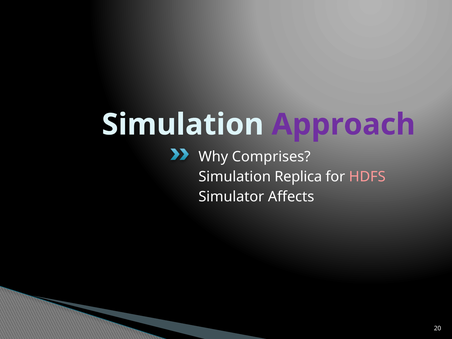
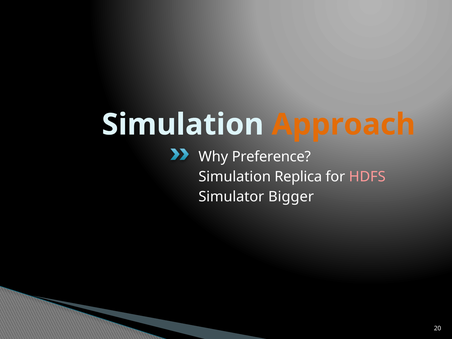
Approach colour: purple -> orange
Comprises: Comprises -> Preference
Affects: Affects -> Bigger
